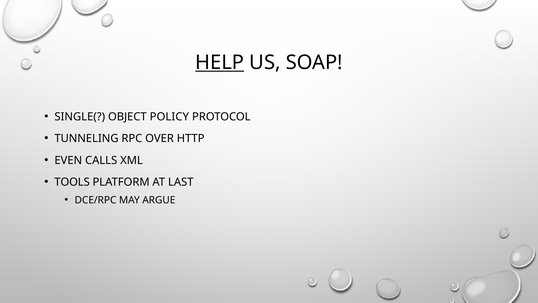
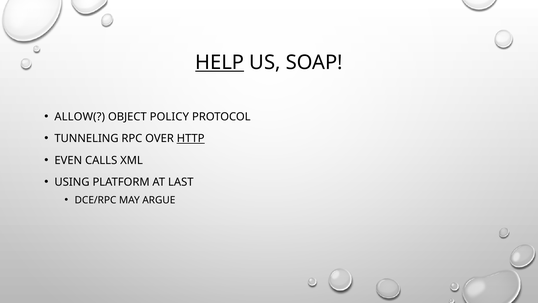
SINGLE(: SINGLE( -> ALLOW(
HTTP underline: none -> present
TOOLS: TOOLS -> USING
